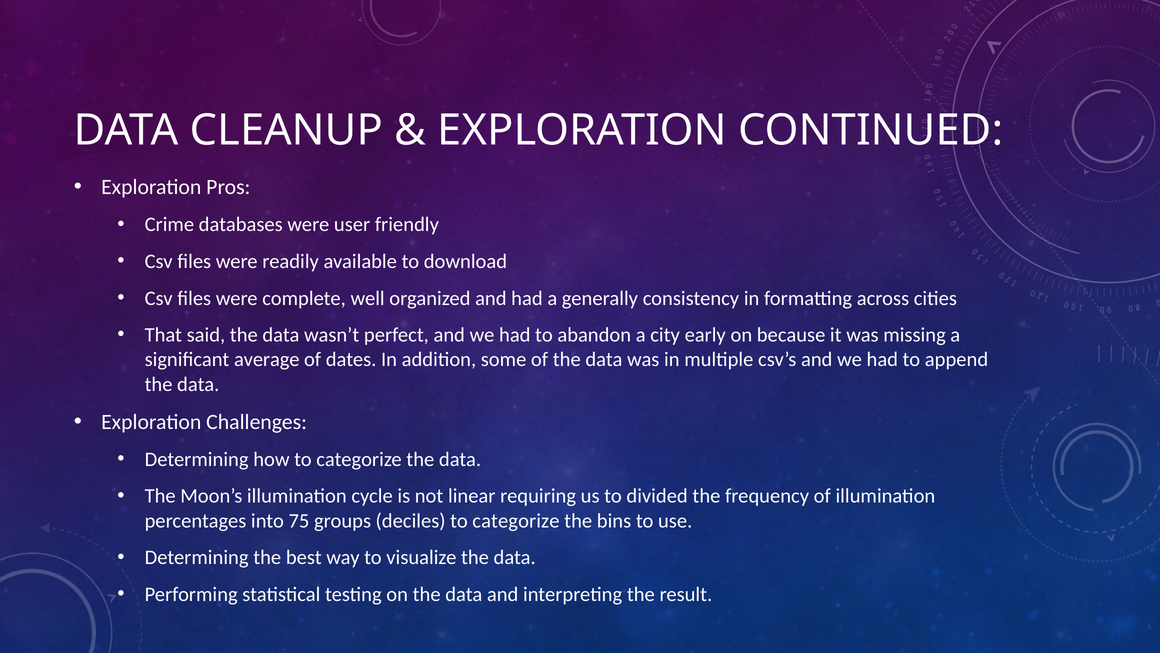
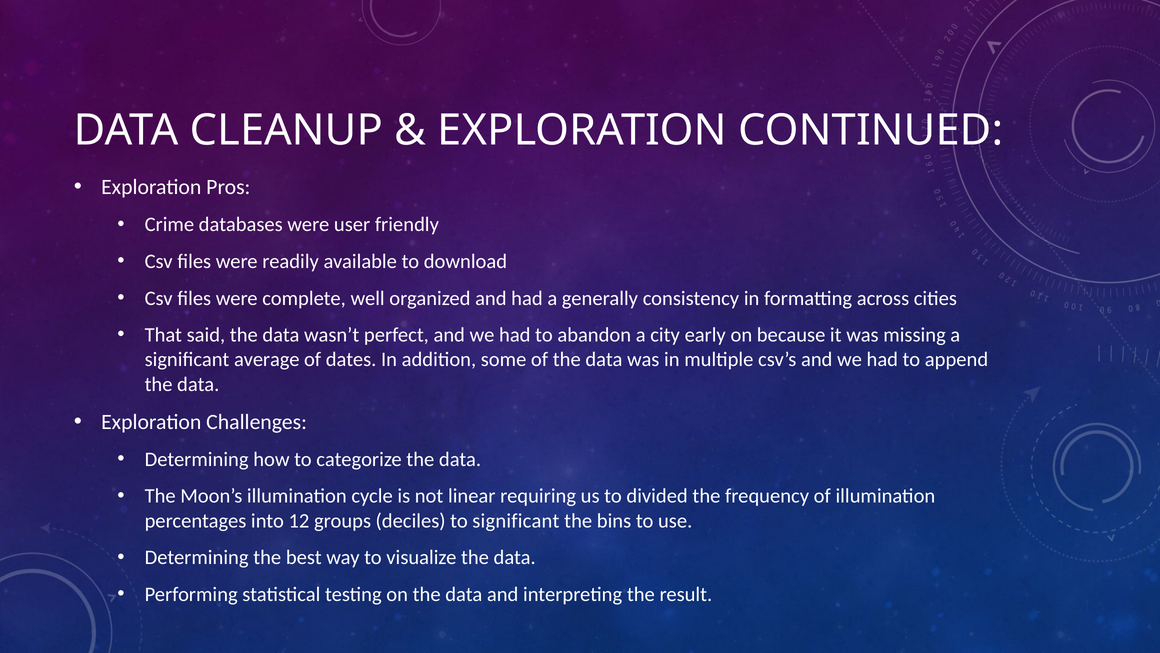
75: 75 -> 12
deciles to categorize: categorize -> significant
